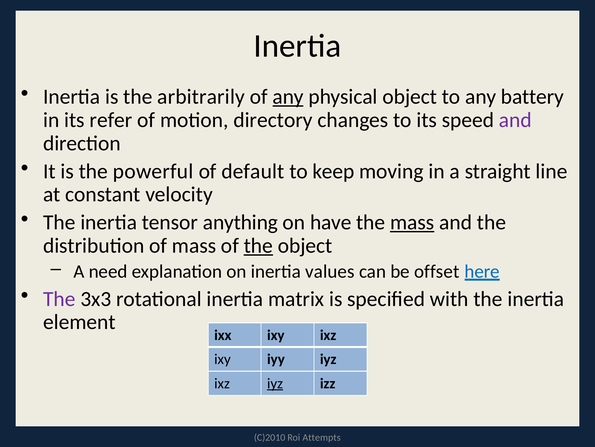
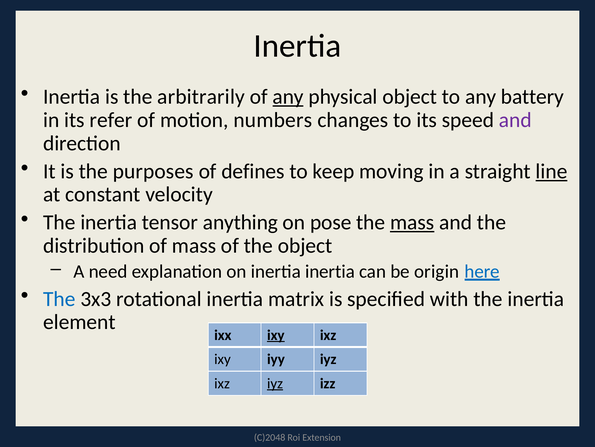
directory: directory -> numbers
powerful: powerful -> purposes
default: default -> defines
line underline: none -> present
have: have -> pose
the at (258, 245) underline: present -> none
inertia values: values -> inertia
offset: offset -> origin
The at (59, 298) colour: purple -> blue
ixy at (276, 335) underline: none -> present
C)2010: C)2010 -> C)2048
Attempts: Attempts -> Extension
